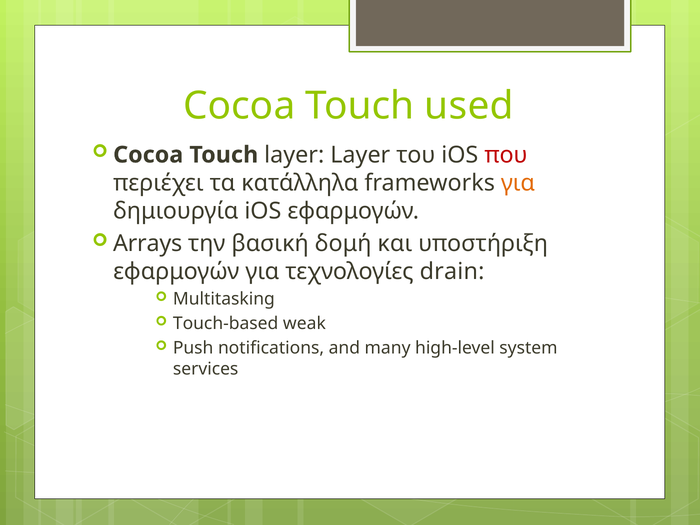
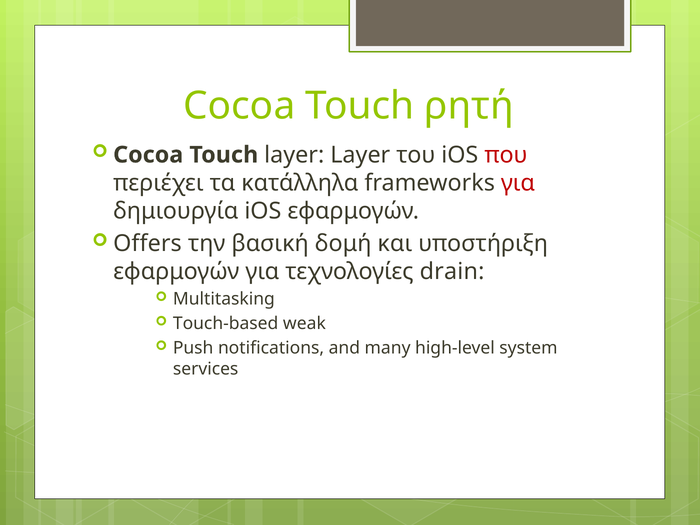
used: used -> ρητή
για at (518, 183) colour: orange -> red
Arrays: Arrays -> Offers
